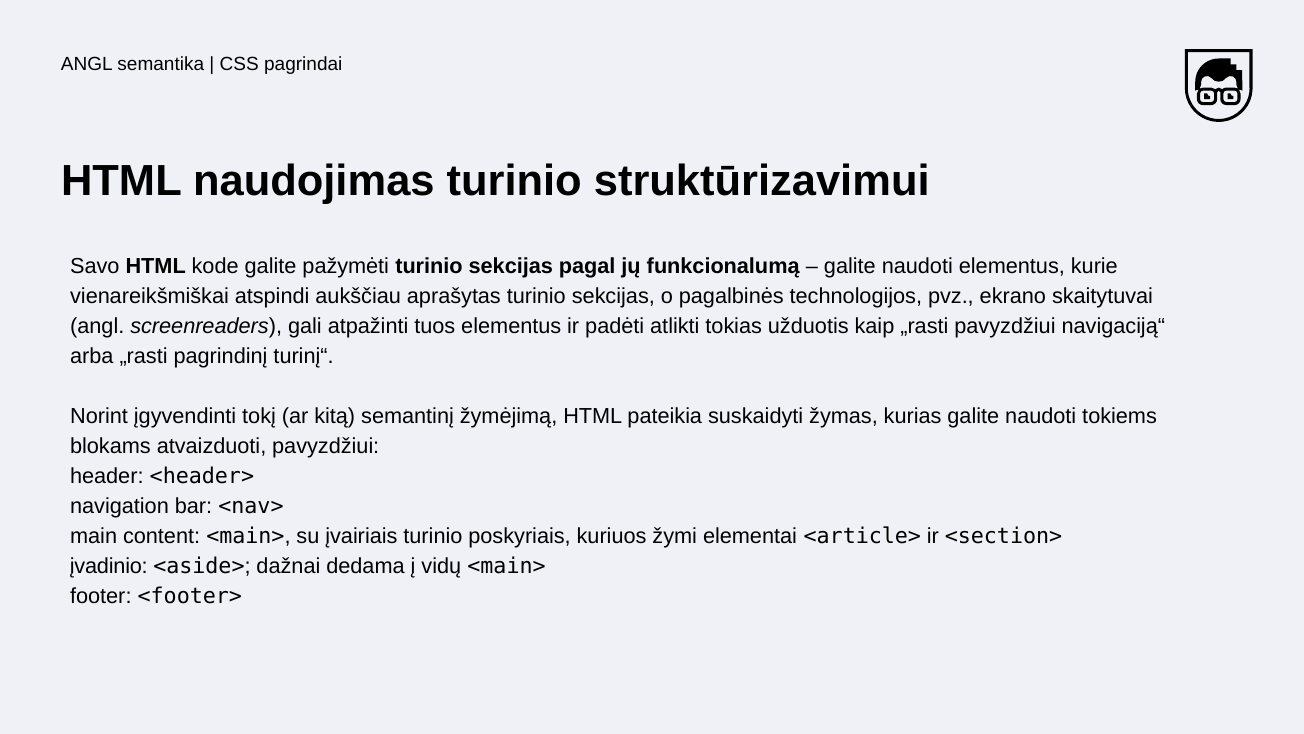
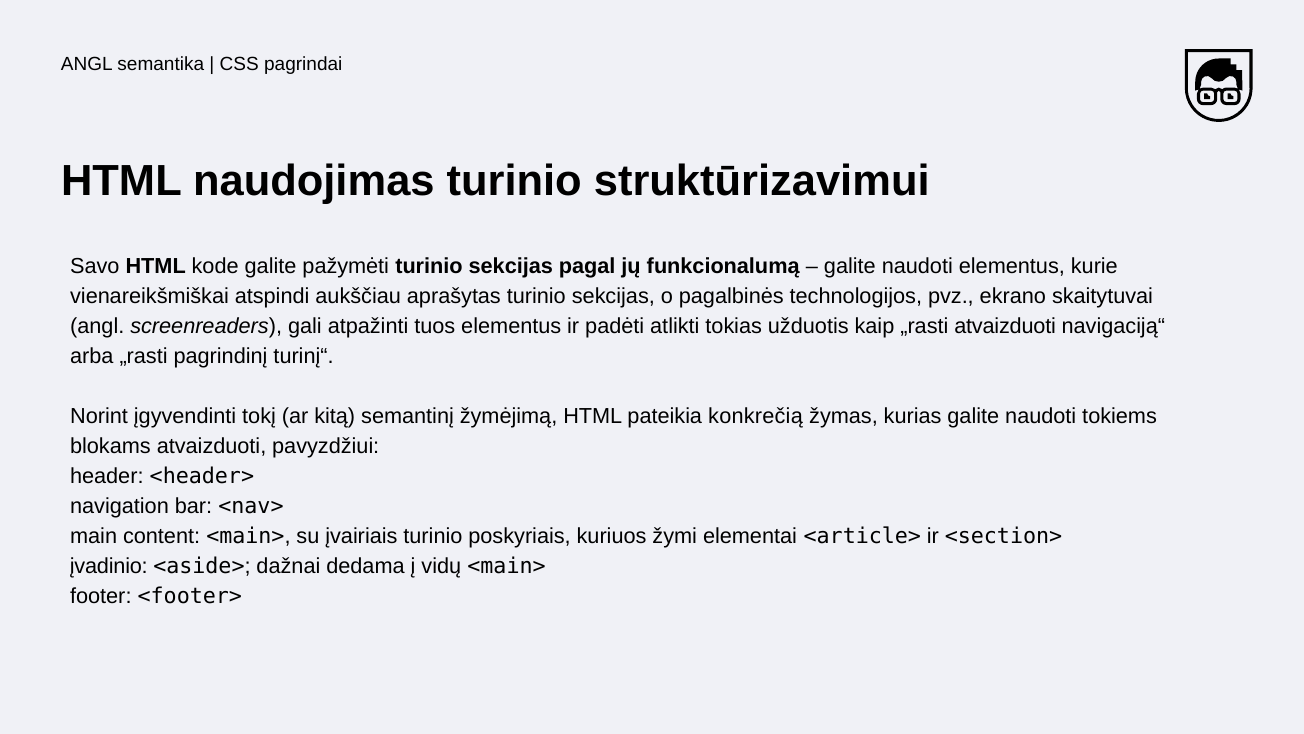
„rasti pavyzdžiui: pavyzdžiui -> atvaizduoti
suskaidyti: suskaidyti -> konkrečią
